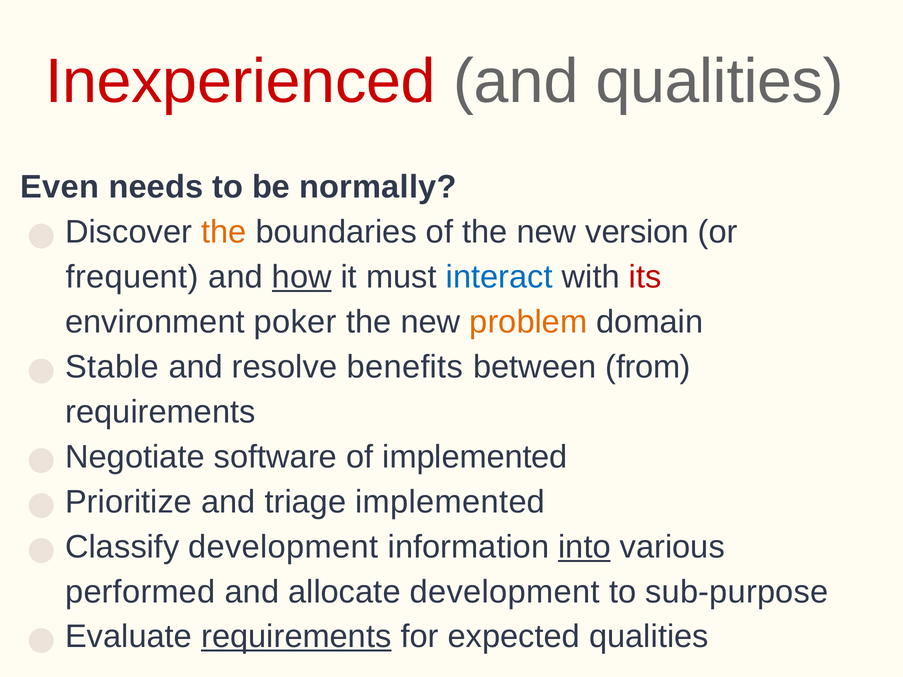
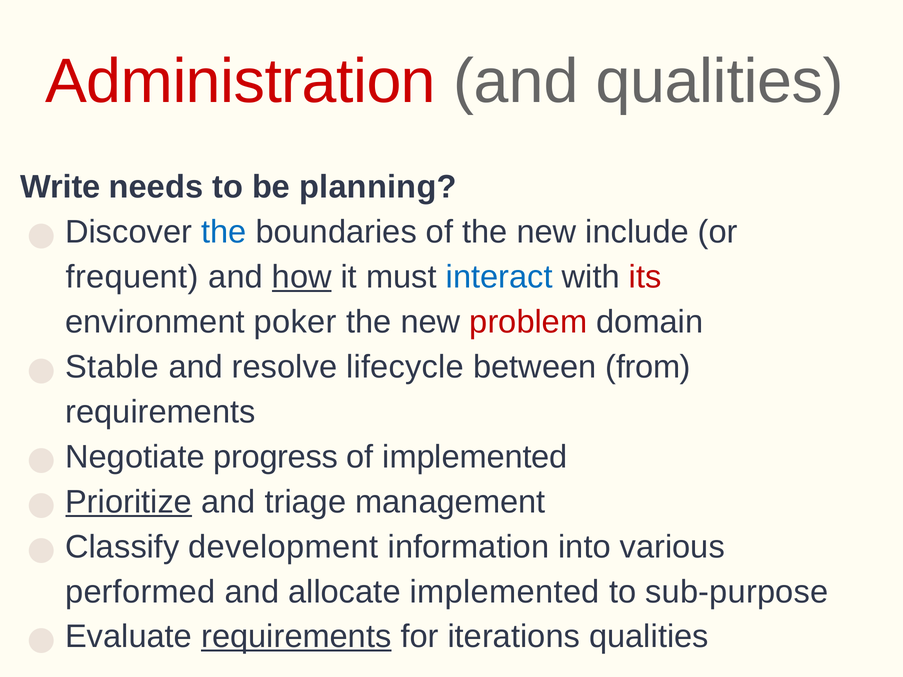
Inexperienced: Inexperienced -> Administration
Even: Even -> Write
normally: normally -> planning
the at (224, 232) colour: orange -> blue
version: version -> include
problem colour: orange -> red
benefits: benefits -> lifecycle
software: software -> progress
Prioritize underline: none -> present
triage implemented: implemented -> management
into underline: present -> none
allocate development: development -> implemented
expected: expected -> iterations
